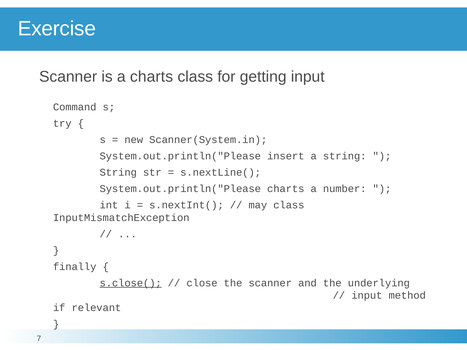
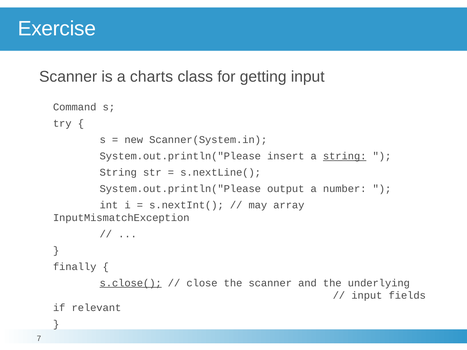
string at (345, 156) underline: none -> present
System.out.println("Please charts: charts -> output
may class: class -> array
method: method -> fields
